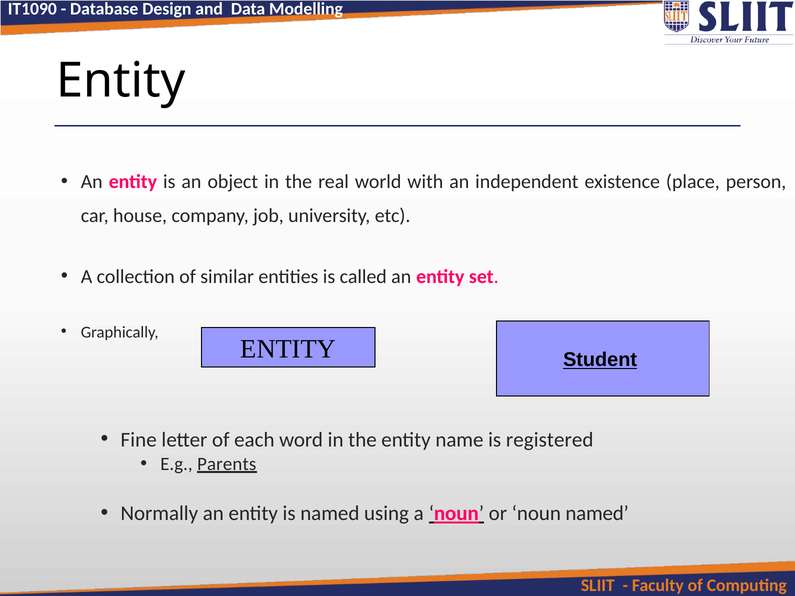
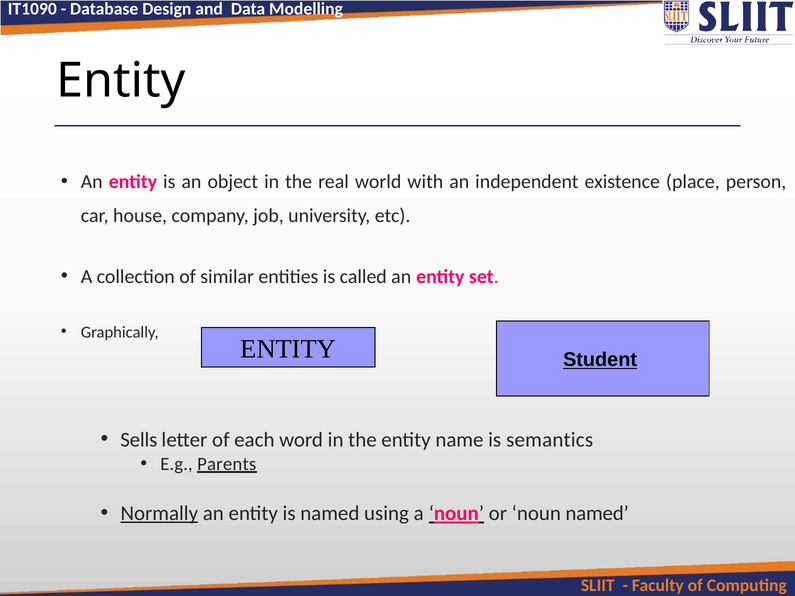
Fine: Fine -> Sells
registered: registered -> semantics
Normally underline: none -> present
